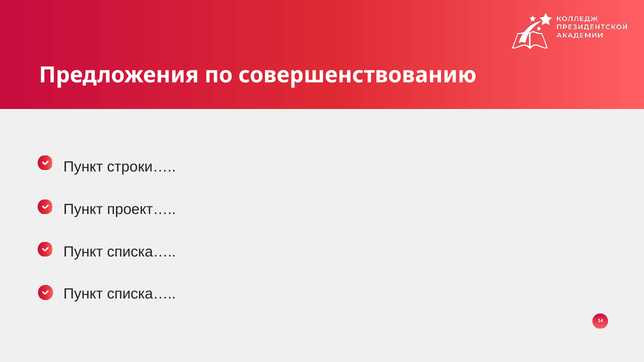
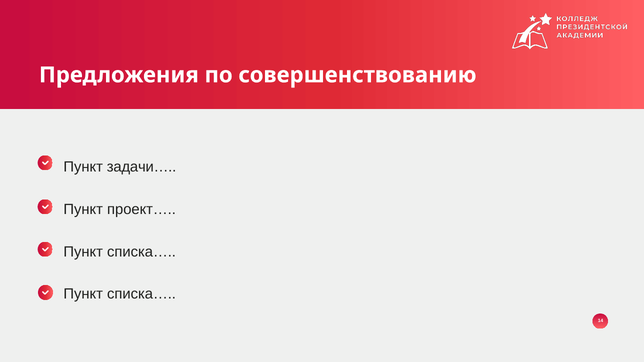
строки…: строки… -> задачи…
